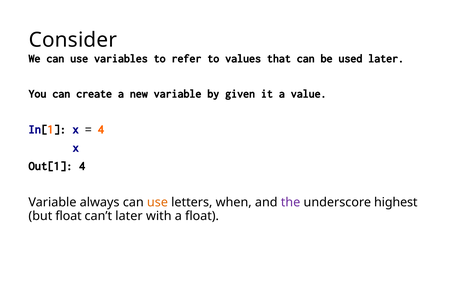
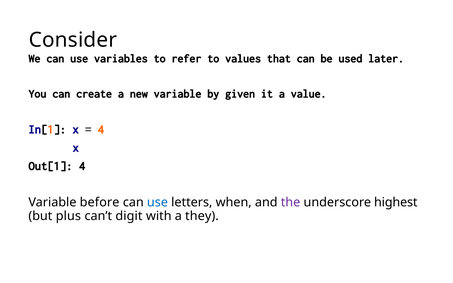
always: always -> before
use at (157, 202) colour: orange -> blue
but float: float -> plus
can’t later: later -> digit
a float: float -> they
